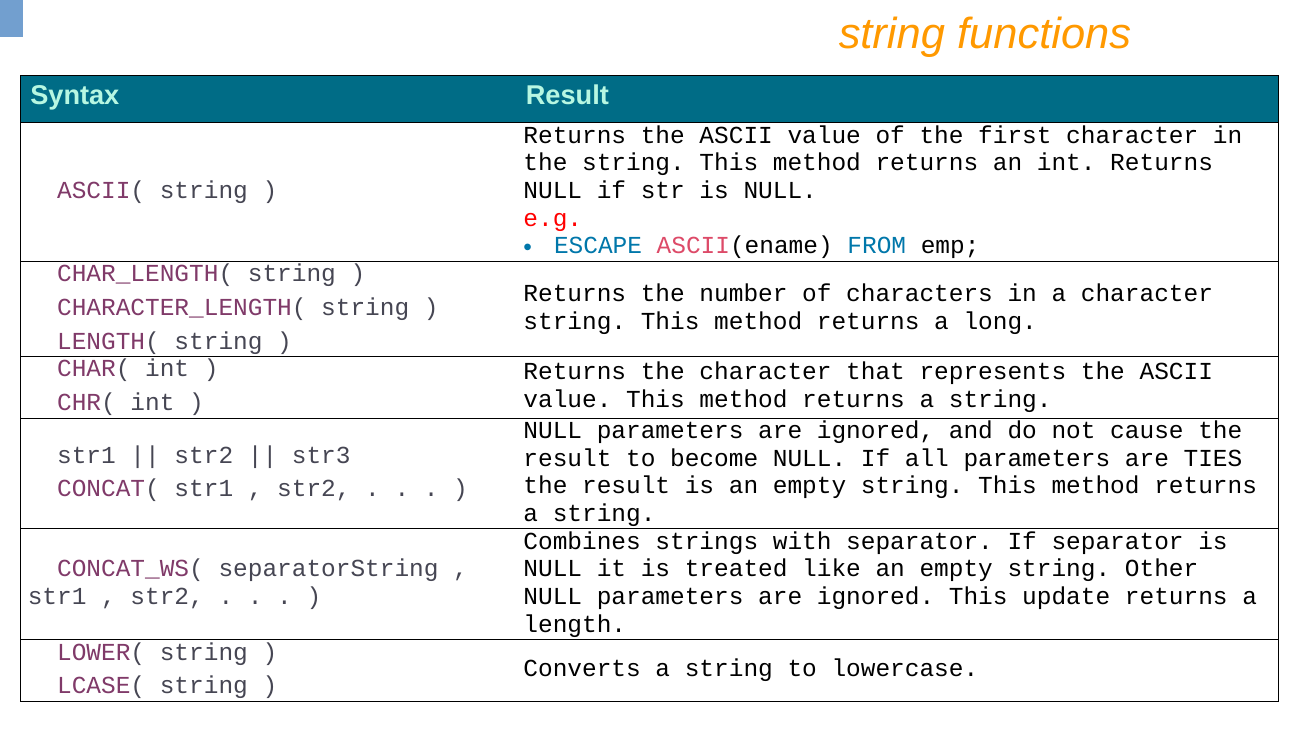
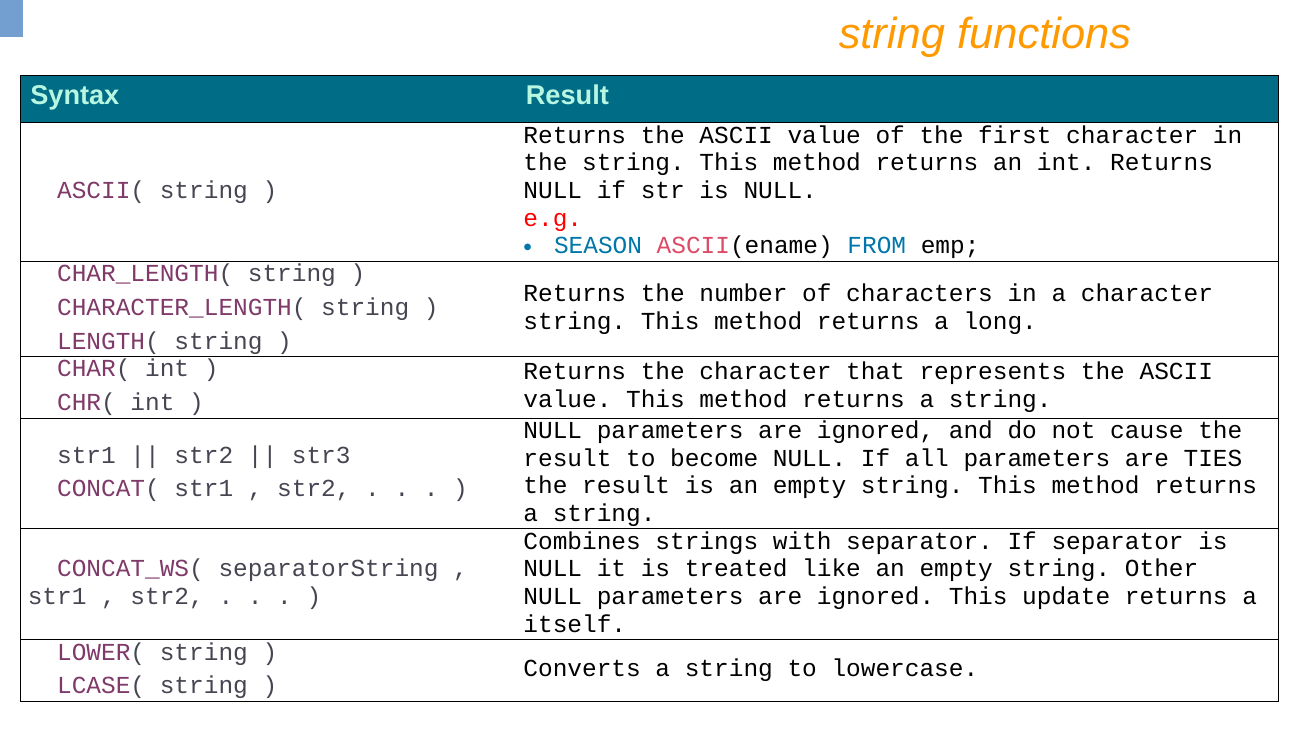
ESCAPE: ESCAPE -> SEASON
length: length -> itself
